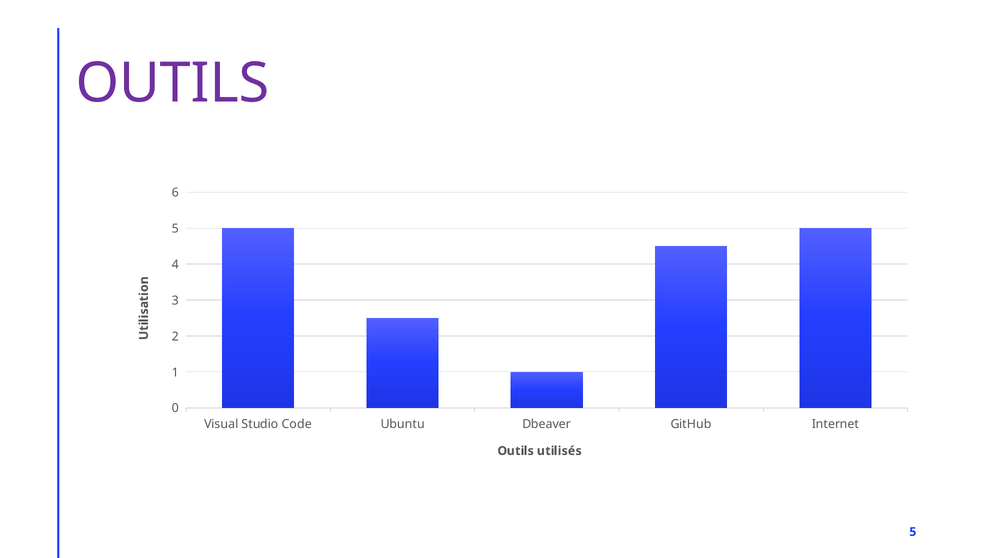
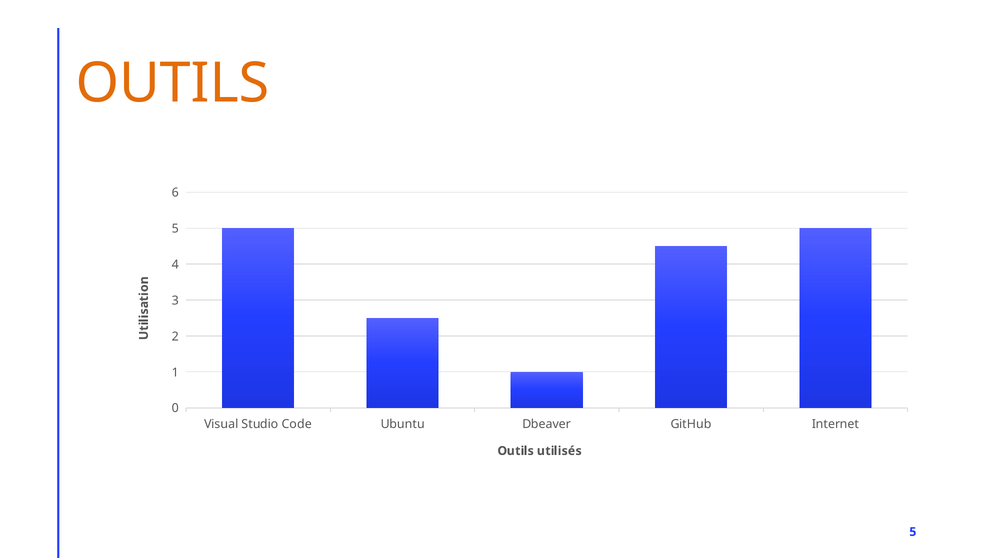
OUTILS at (173, 83) colour: purple -> orange
